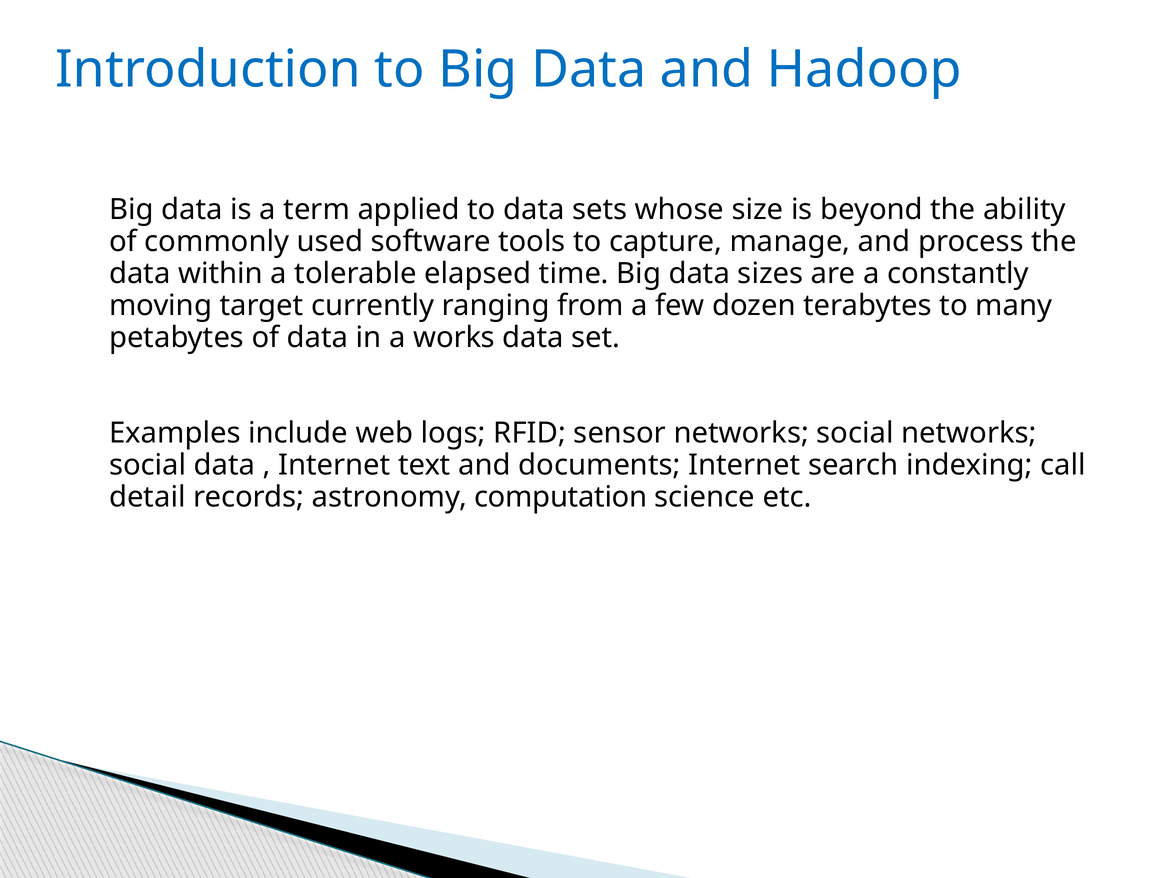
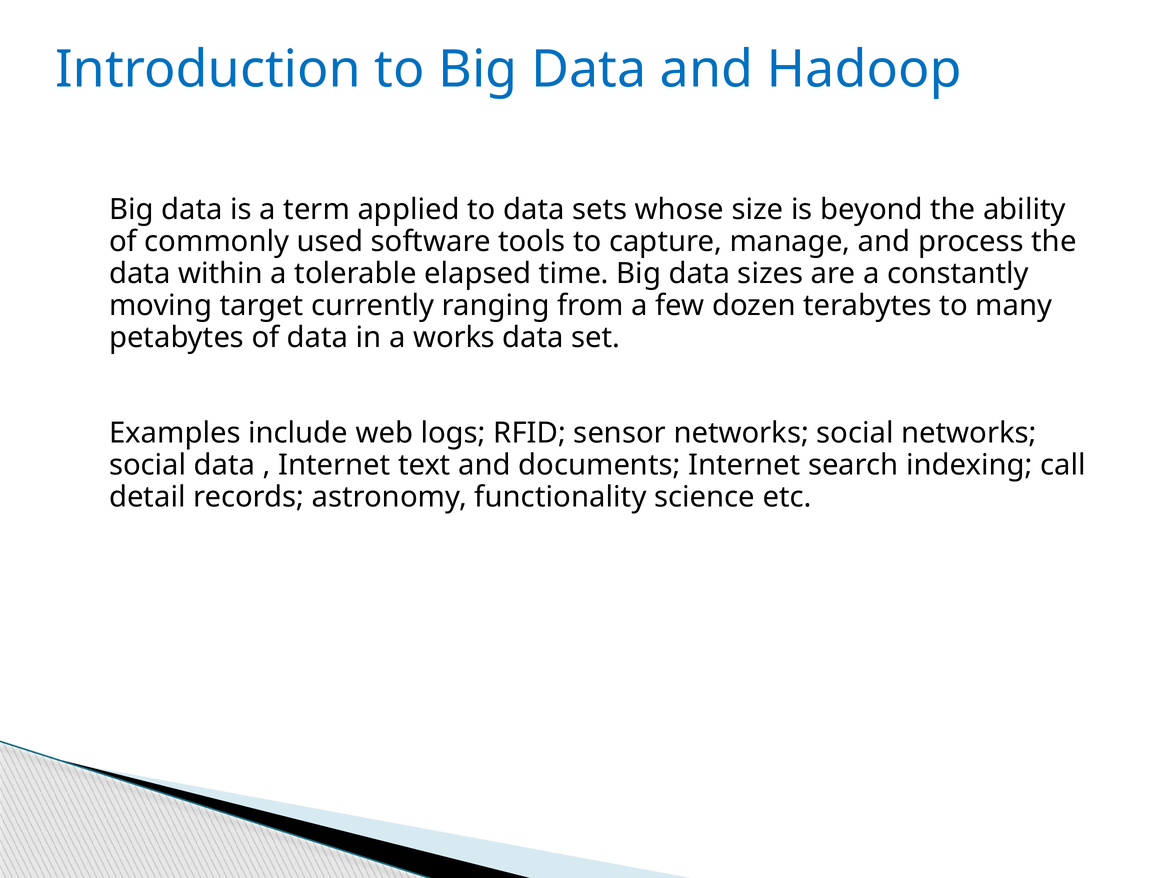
computation: computation -> functionality
